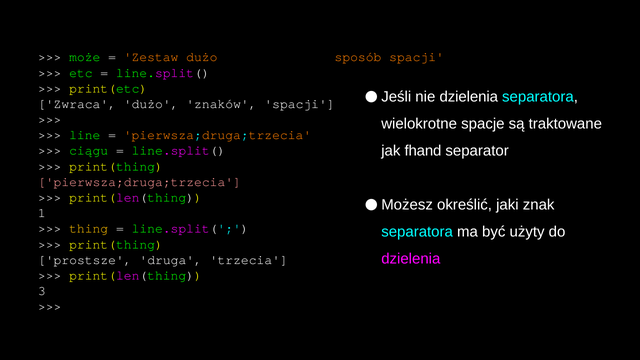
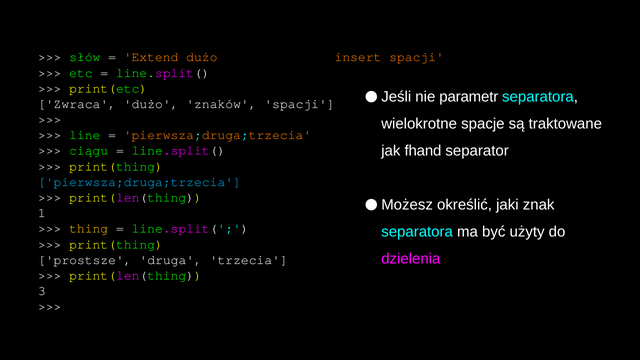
może: może -> słów
Zestaw: Zestaw -> Extend
sposób: sposób -> insert
nie dzielenia: dzielenia -> parametr
pierwsza;druga;trzecia at (139, 182) colour: pink -> light blue
